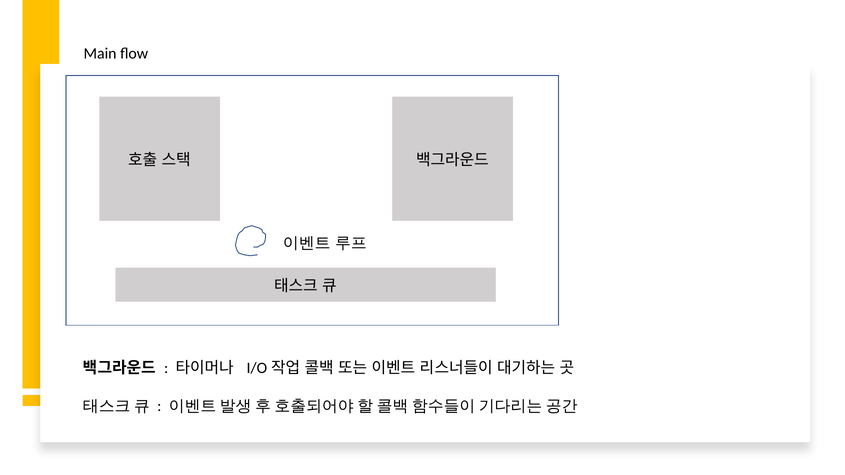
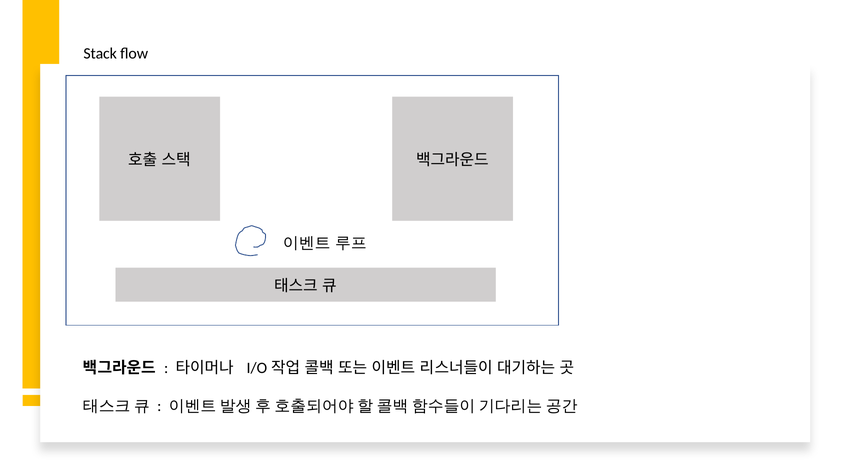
Main: Main -> Stack
